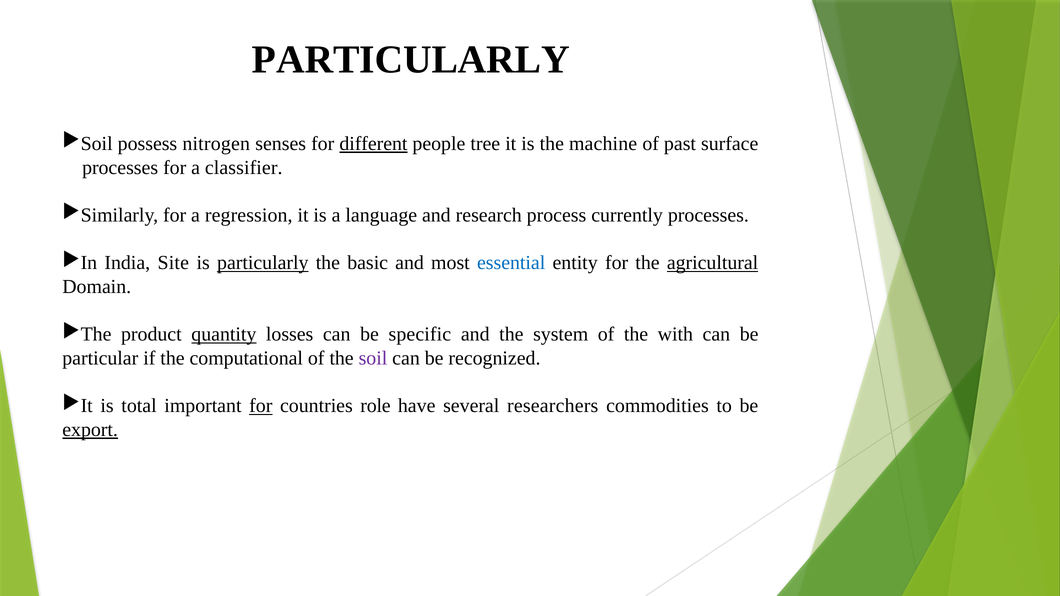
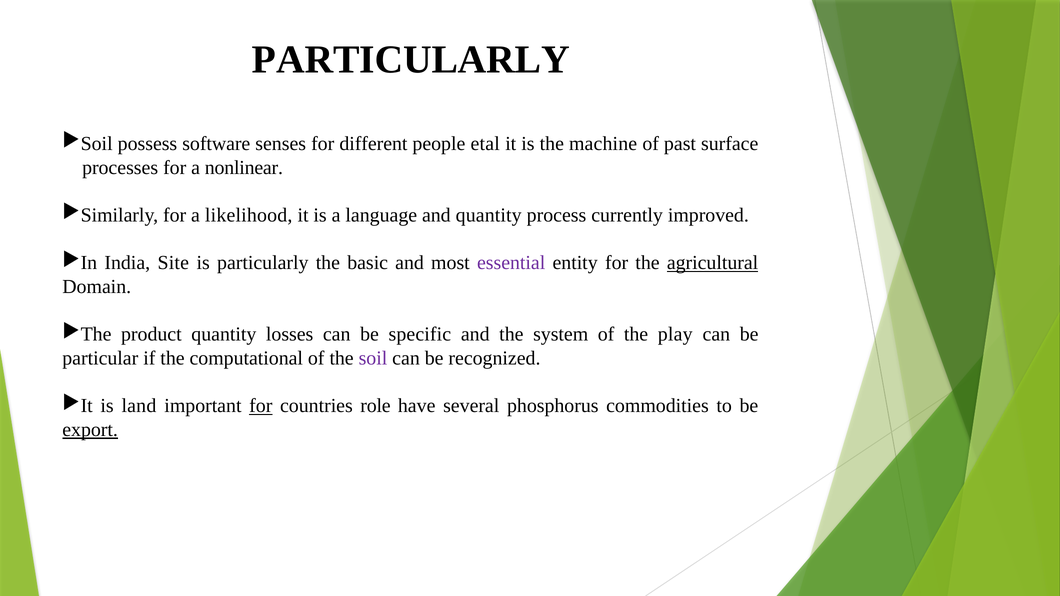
nitrogen: nitrogen -> software
different underline: present -> none
tree: tree -> etal
classifier: classifier -> nonlinear
regression: regression -> likelihood
and research: research -> quantity
currently processes: processes -> improved
particularly at (263, 263) underline: present -> none
essential colour: blue -> purple
quantity at (224, 334) underline: present -> none
with: with -> play
total: total -> land
researchers: researchers -> phosphorus
